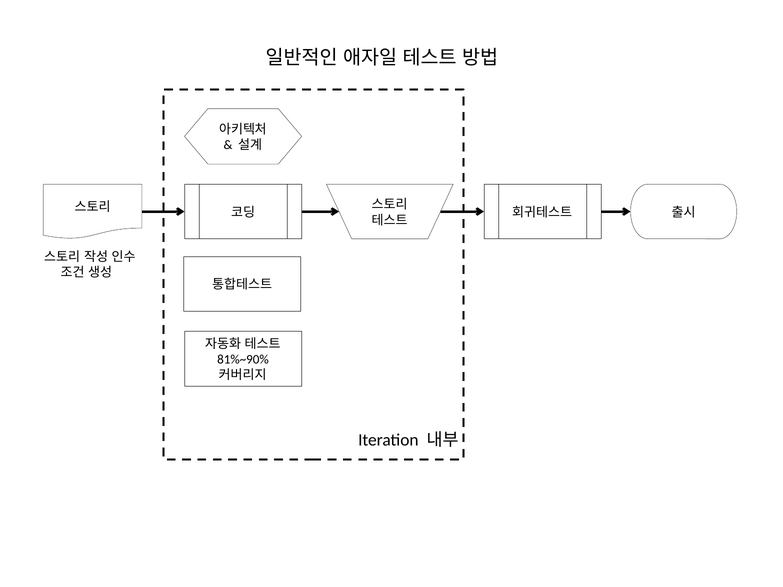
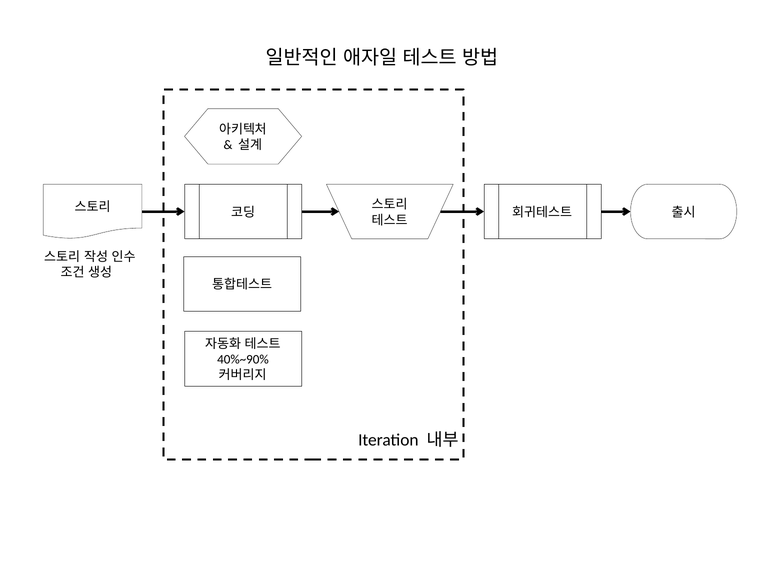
81%~90%: 81%~90% -> 40%~90%
